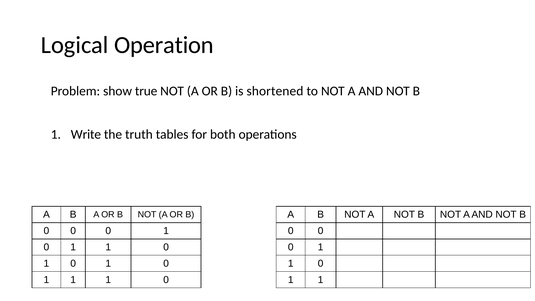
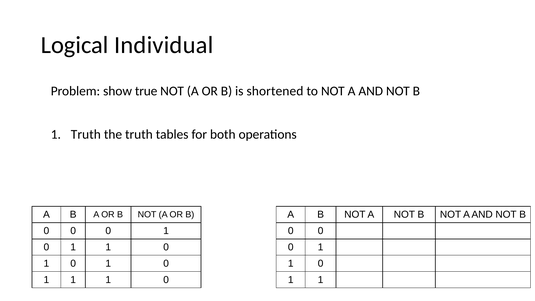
Operation: Operation -> Individual
1 Write: Write -> Truth
